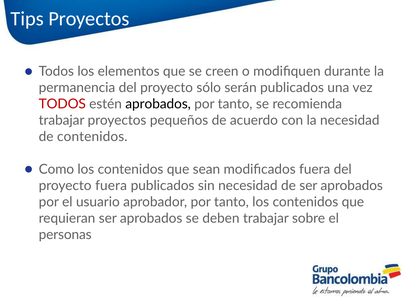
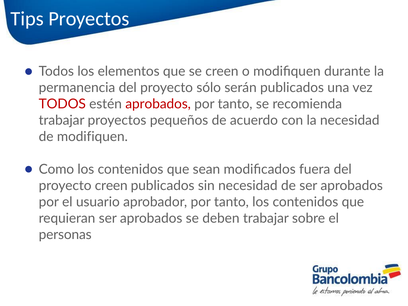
aprobados at (158, 104) colour: black -> red
de contenidos: contenidos -> modifiquen
proyecto fuera: fuera -> creen
